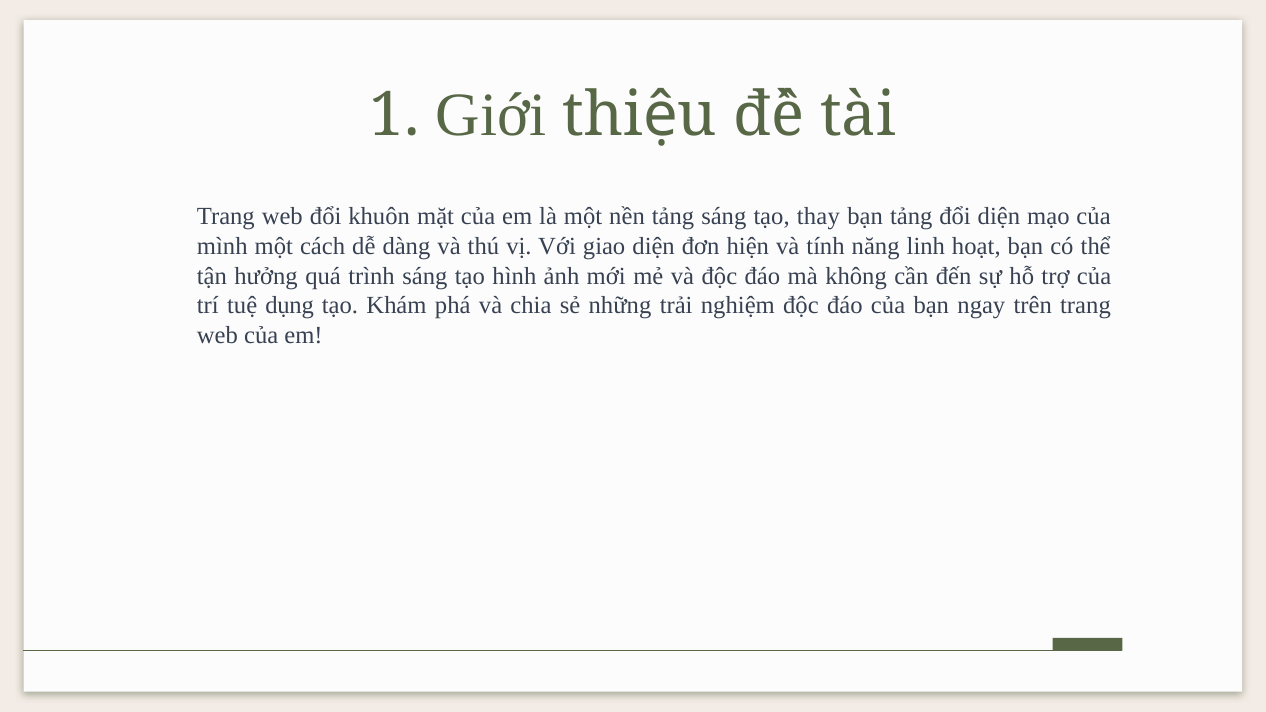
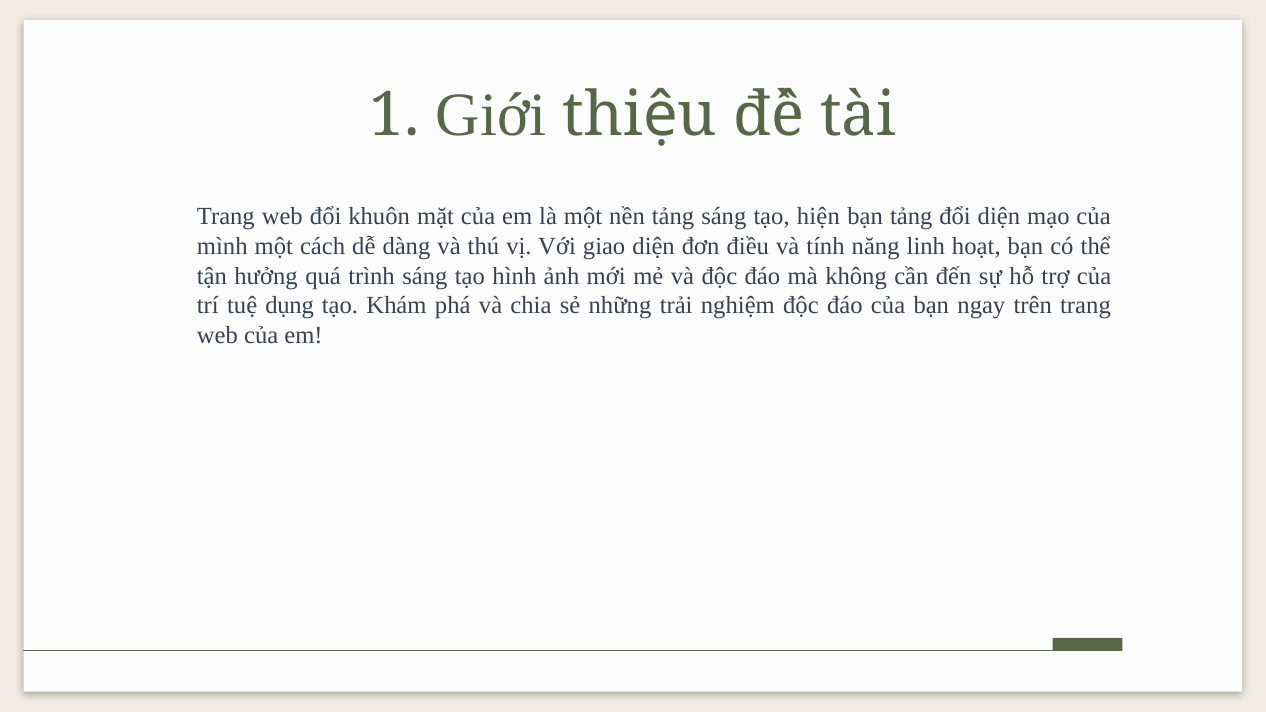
thay: thay -> hiện
hiện: hiện -> điều
